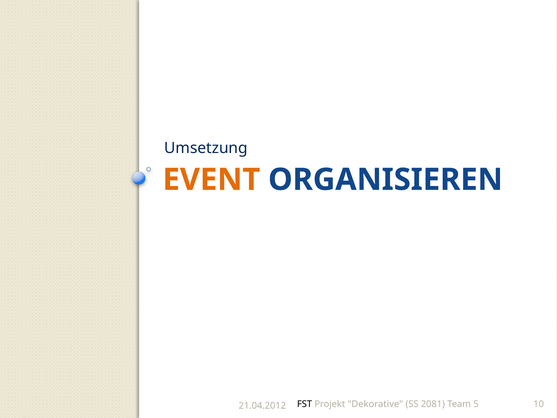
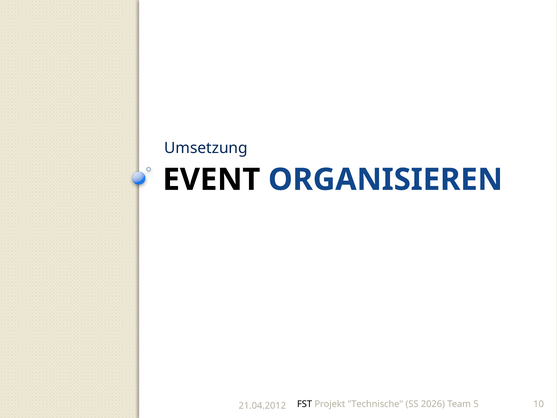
EVENT colour: orange -> black
Dekorative: Dekorative -> Technische
2081: 2081 -> 2026
